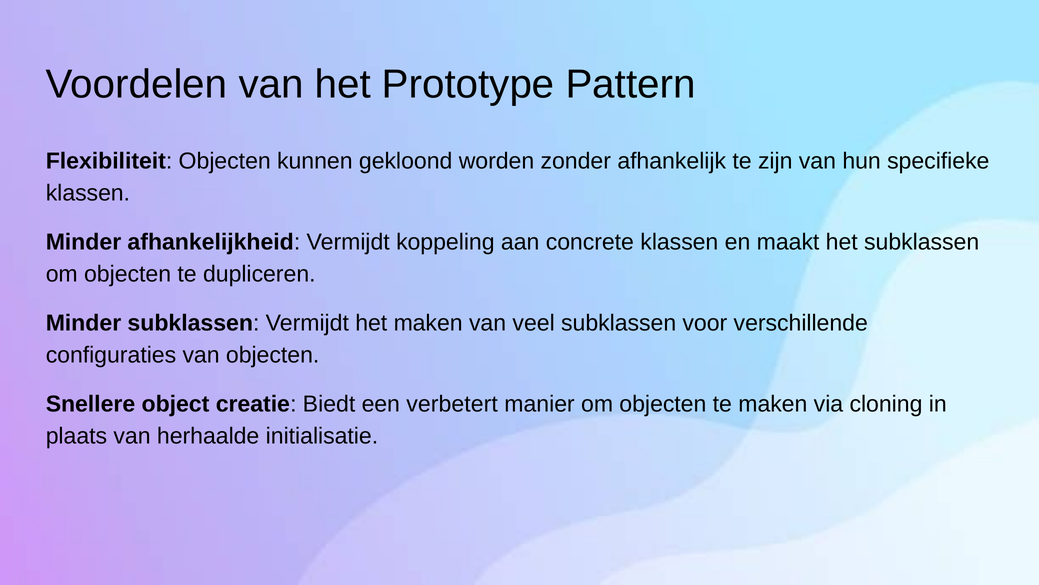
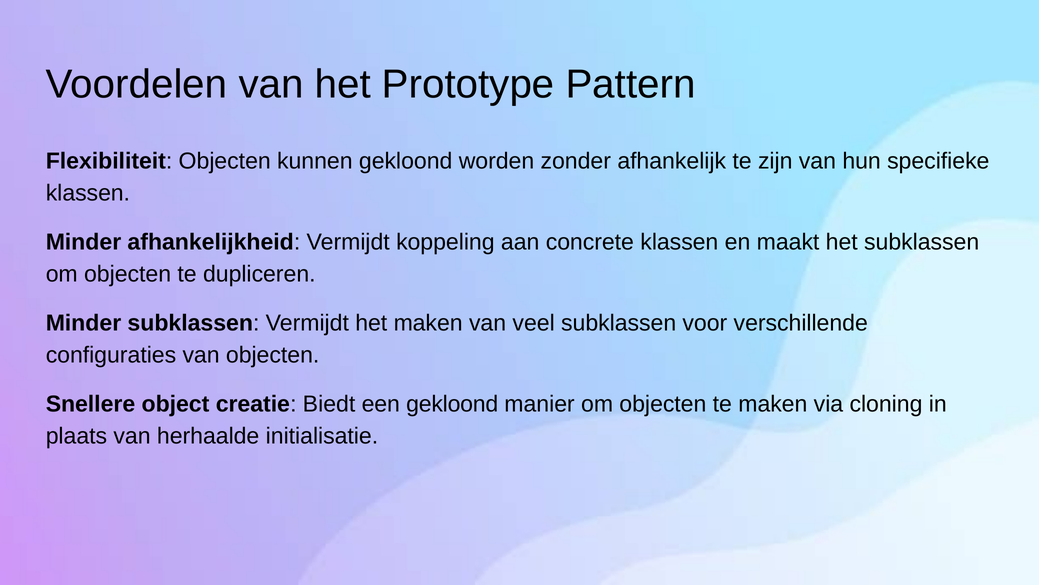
een verbetert: verbetert -> gekloond
